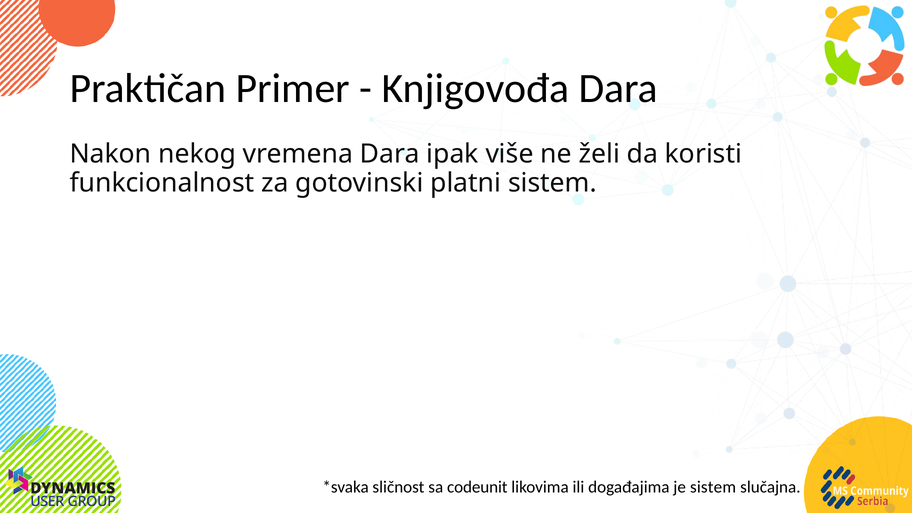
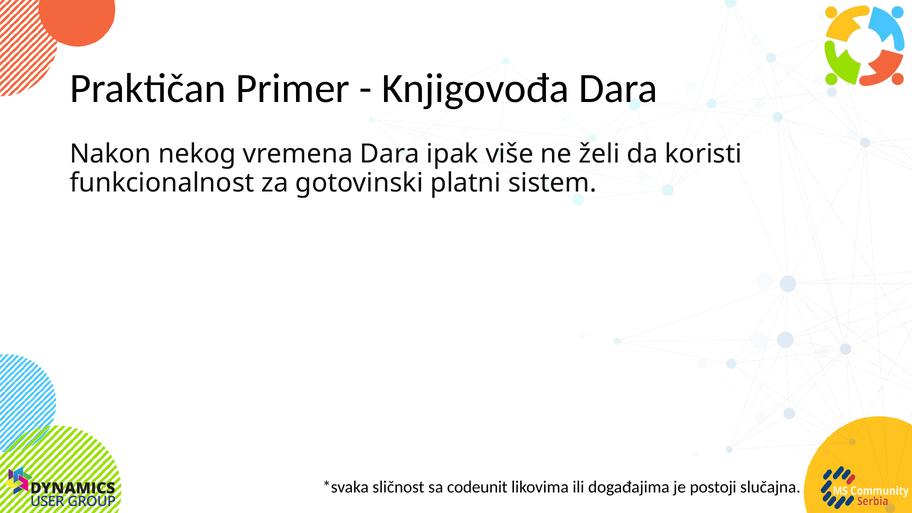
je sistem: sistem -> postoji
